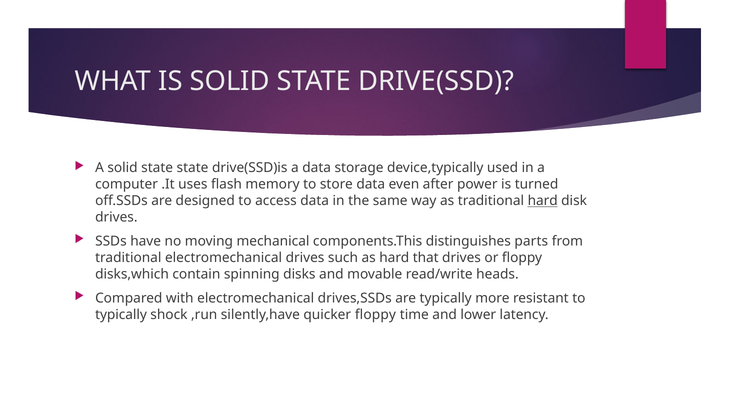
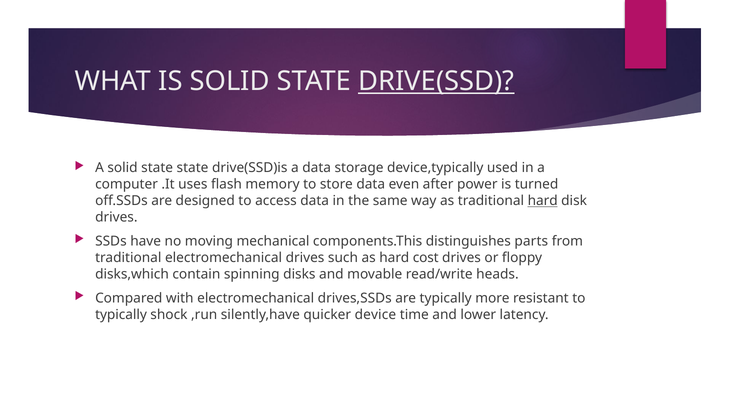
DRIVE(SSD underline: none -> present
that: that -> cost
quicker floppy: floppy -> device
